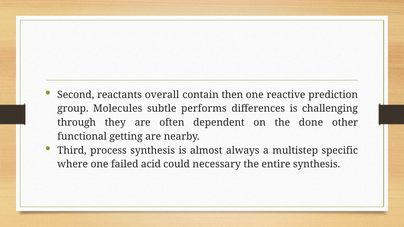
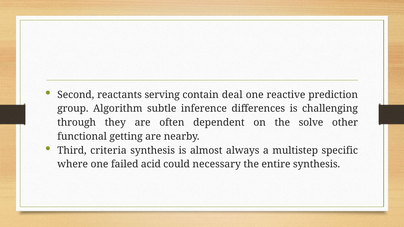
overall: overall -> serving
then: then -> deal
Molecules: Molecules -> Algorithm
performs: performs -> inference
done: done -> solve
process: process -> criteria
